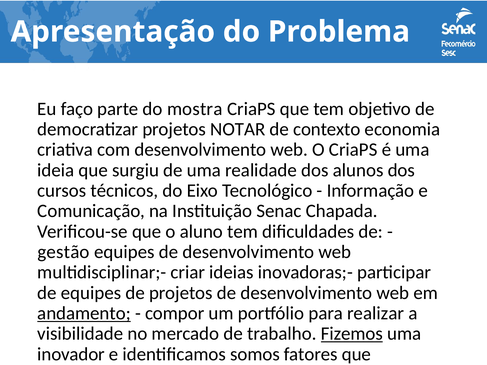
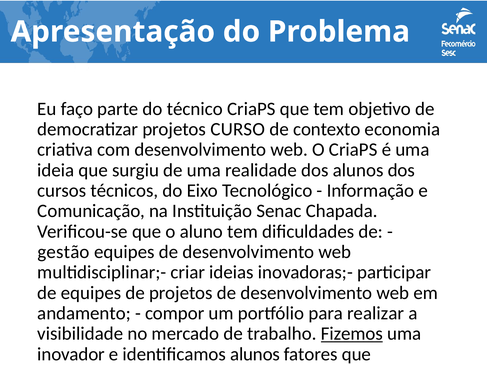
do mostra: mostra -> técnico
projetos NOTAR: NOTAR -> CURSO
andamento underline: present -> none
identificamos somos: somos -> alunos
